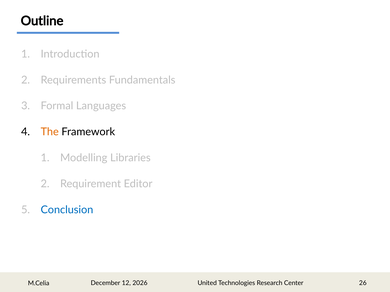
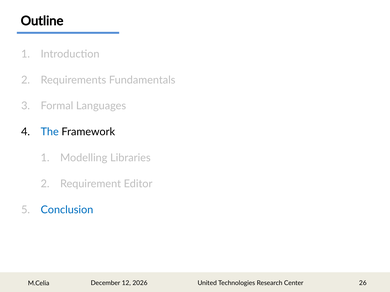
The colour: orange -> blue
